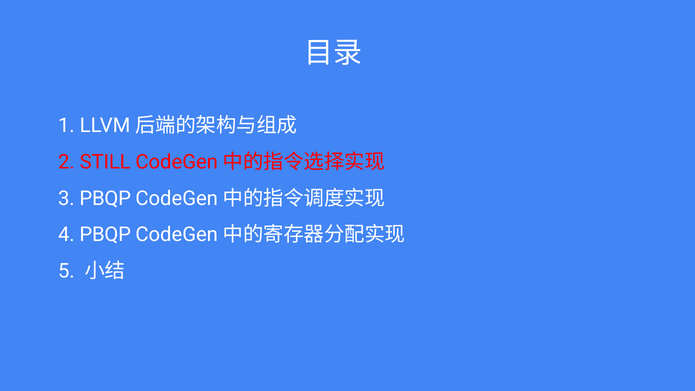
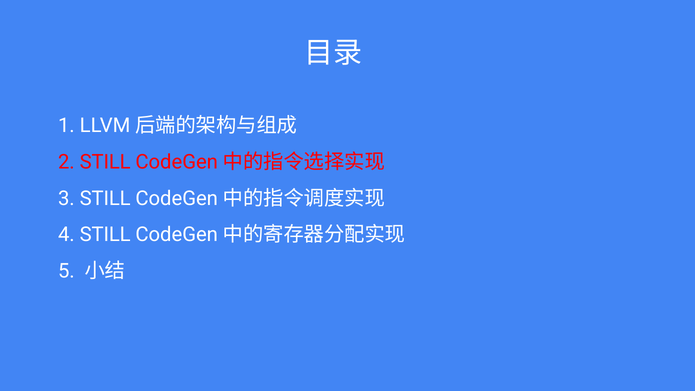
3 PBQP: PBQP -> STILL
4 PBQP: PBQP -> STILL
